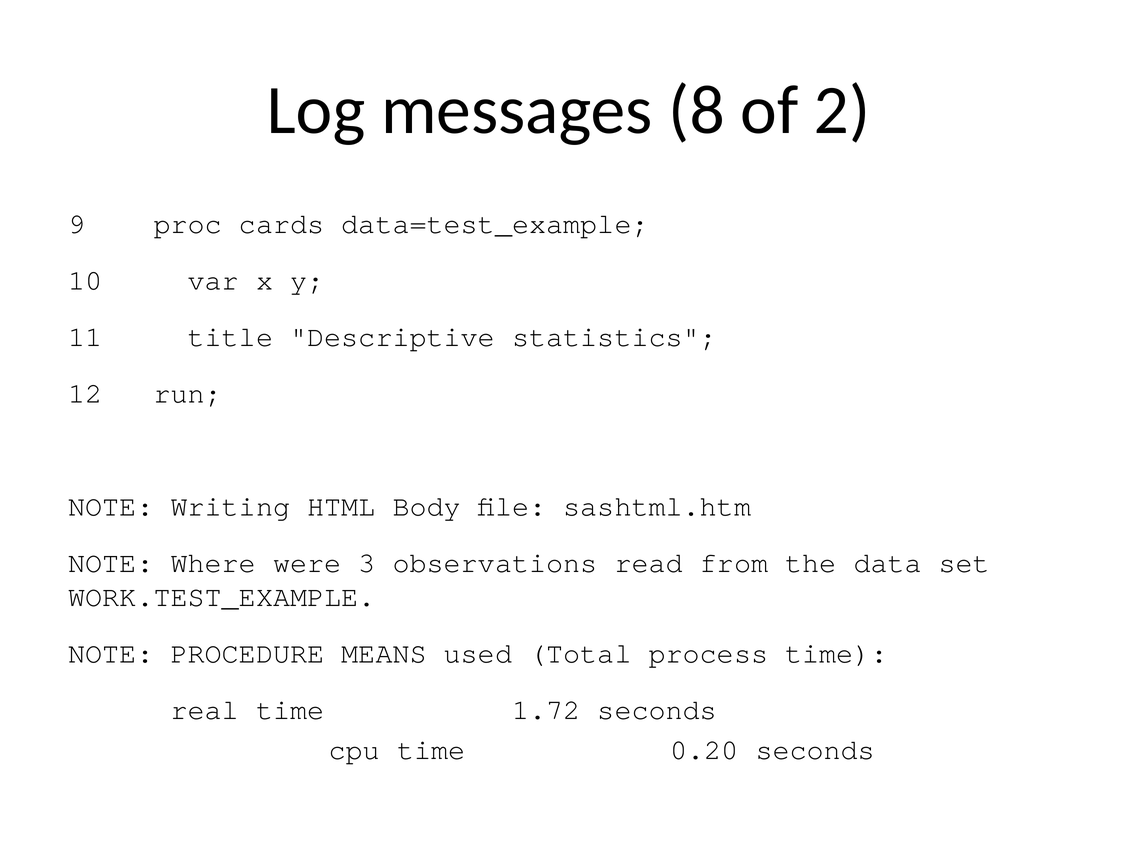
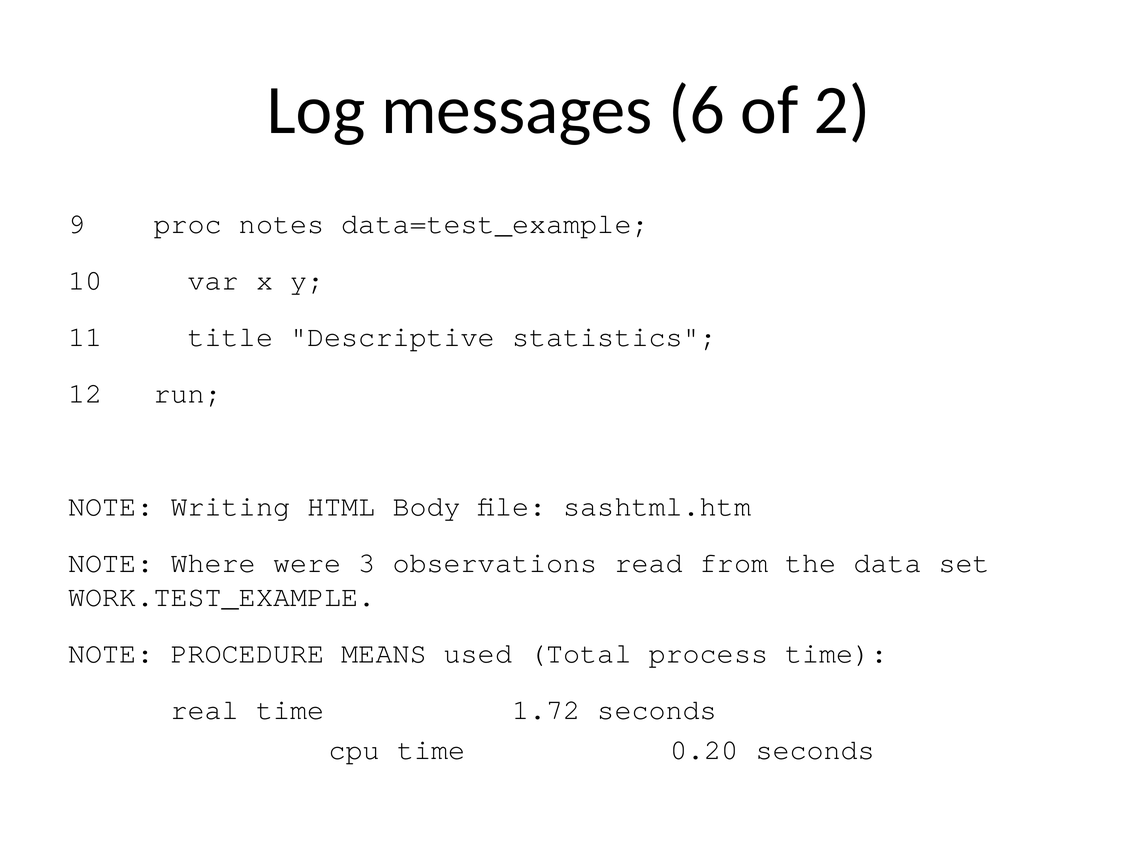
8: 8 -> 6
cards: cards -> notes
